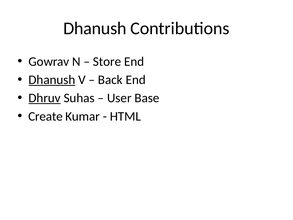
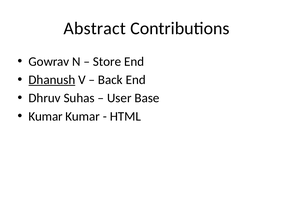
Dhanush at (95, 28): Dhanush -> Abstract
Dhruv underline: present -> none
Create at (46, 116): Create -> Kumar
